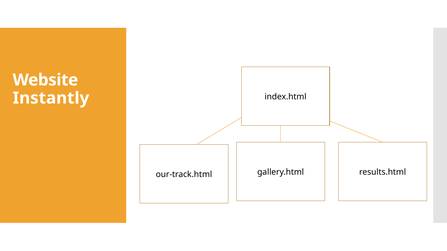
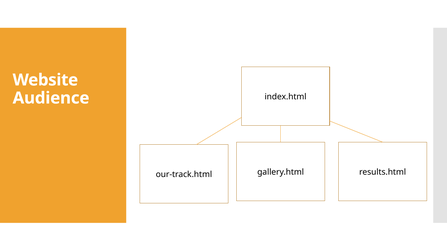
Instantly: Instantly -> Audience
